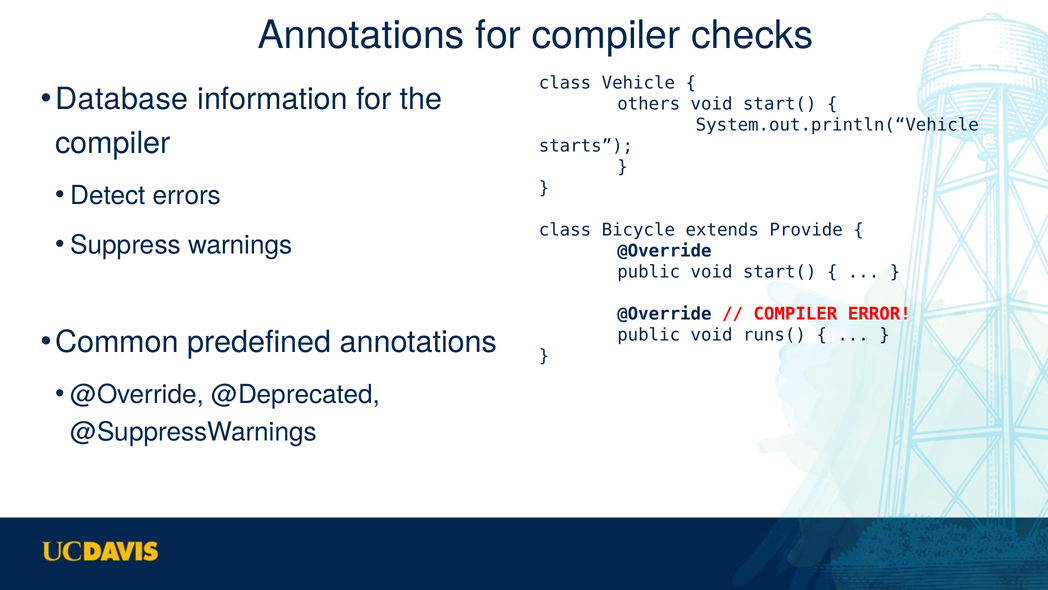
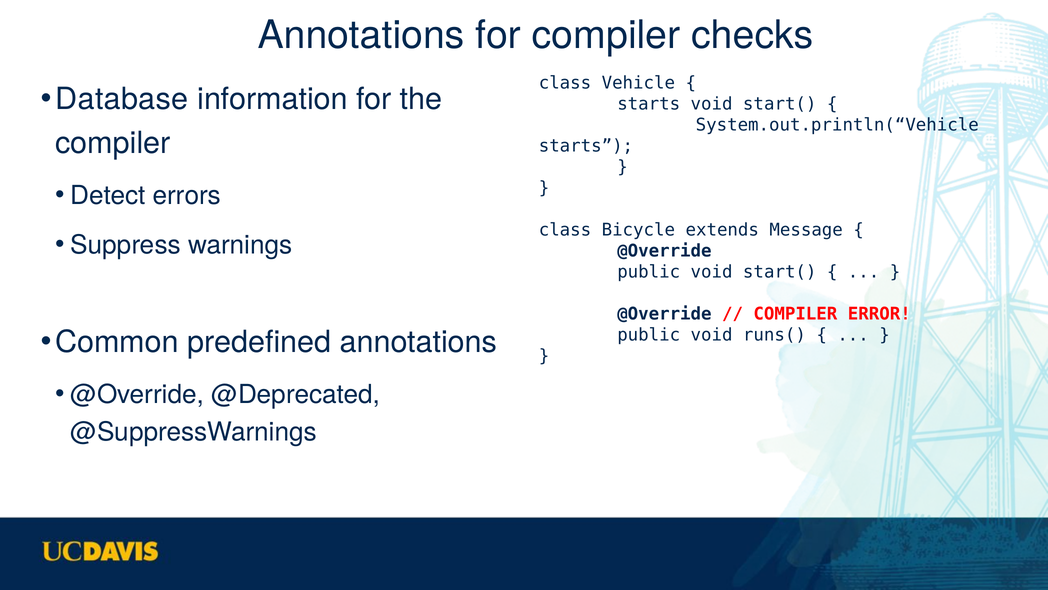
others at (649, 104): others -> starts
Provide: Provide -> Message
